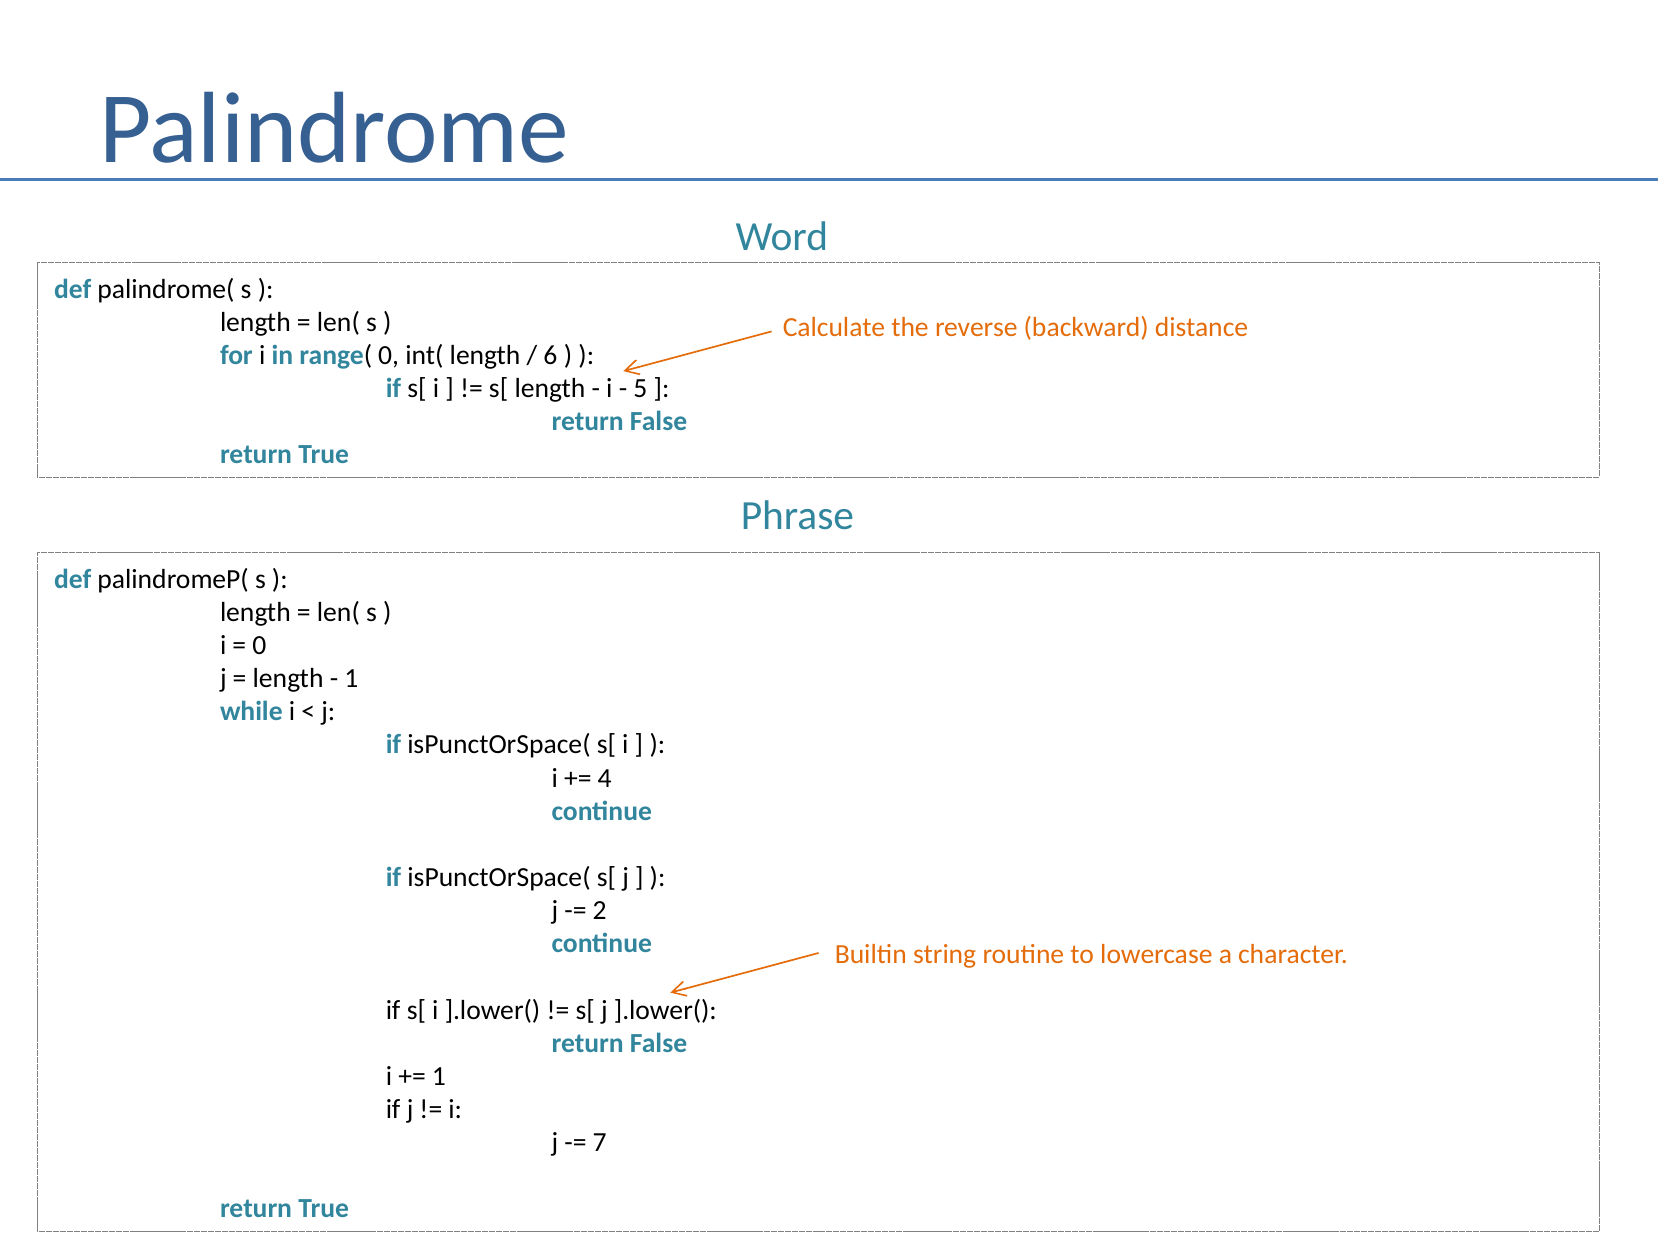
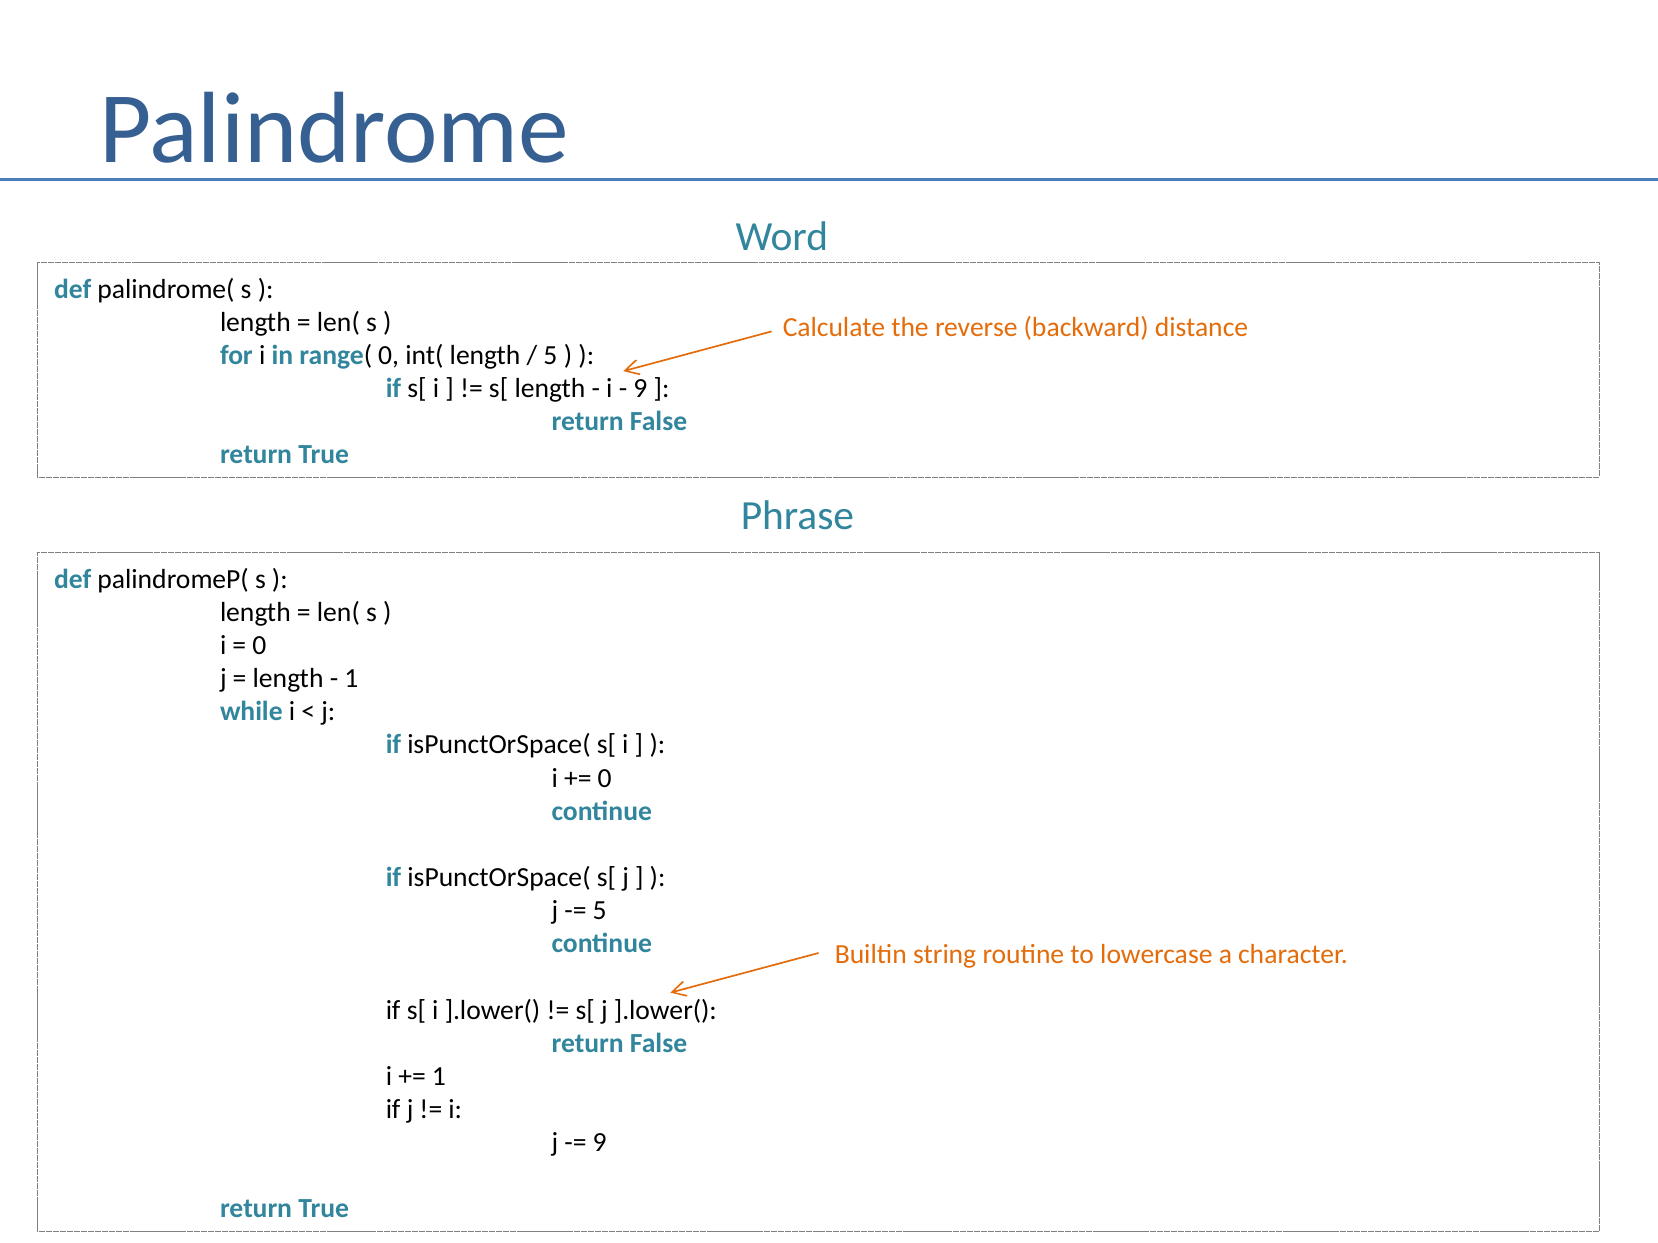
6 at (550, 355): 6 -> 5
5 at (640, 389): 5 -> 9
4 at (605, 778): 4 -> 0
2 at (600, 911): 2 -> 5
7 at (600, 1143): 7 -> 9
